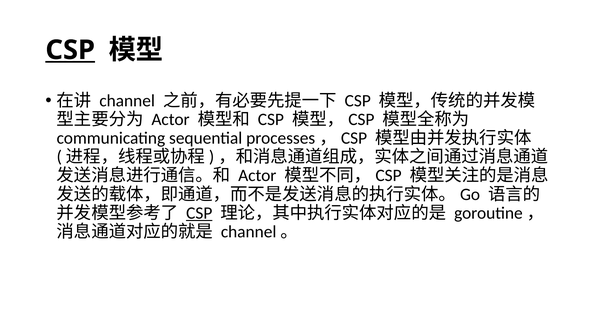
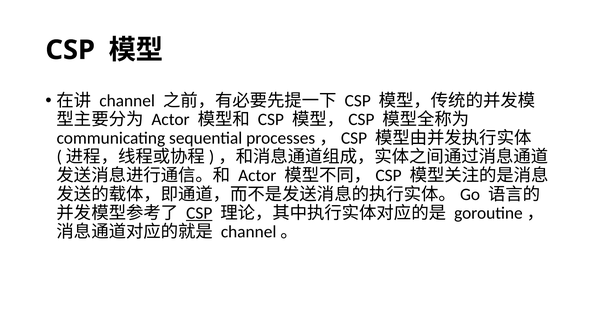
CSP at (70, 50) underline: present -> none
